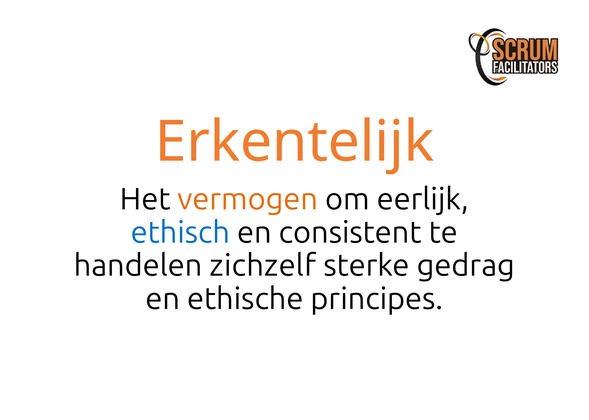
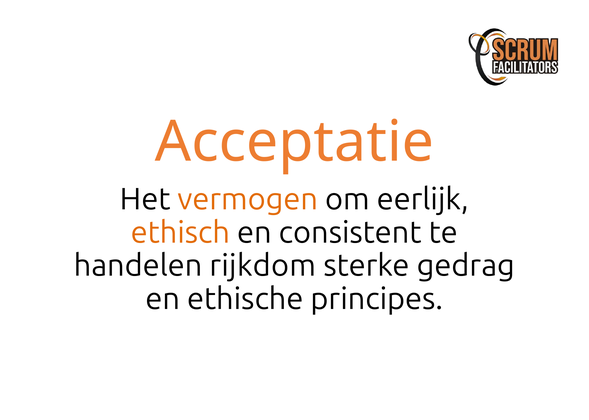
Erkentelijk: Erkentelijk -> Acceptatie
ethisch colour: blue -> orange
zichzelf: zichzelf -> rijkdom
